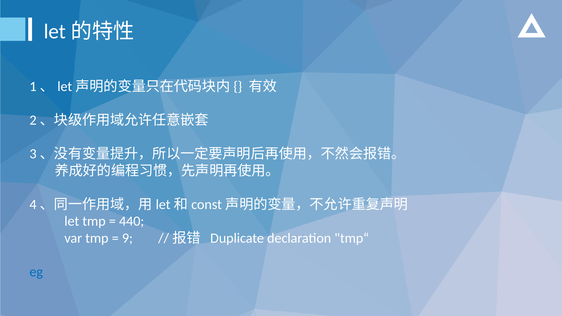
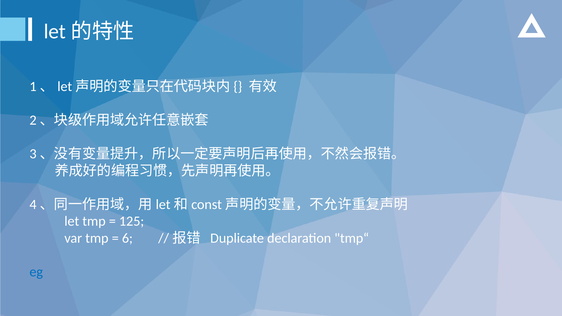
440: 440 -> 125
9: 9 -> 6
